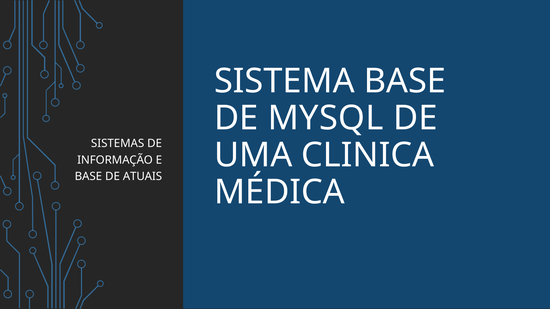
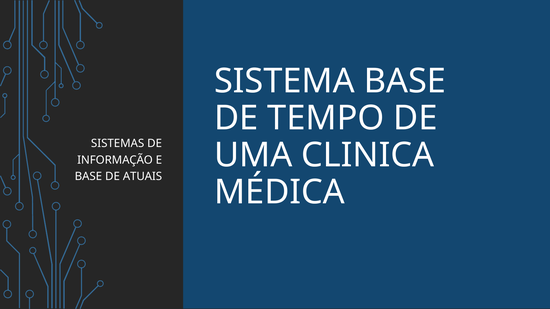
MYSQL: MYSQL -> TEMPO
